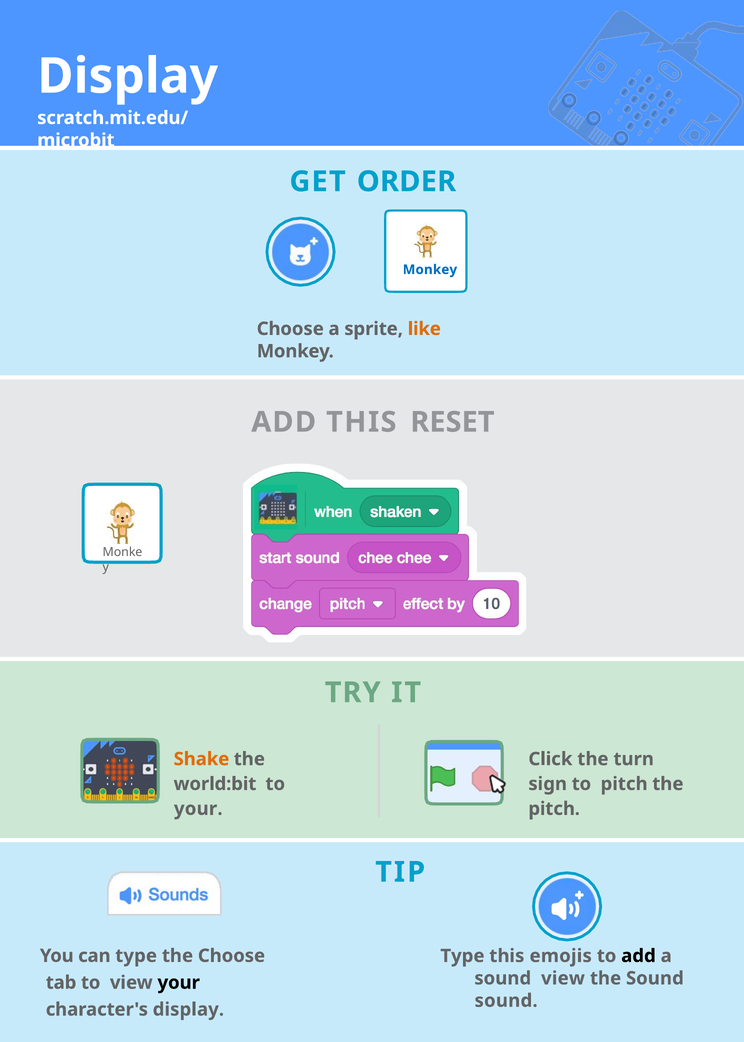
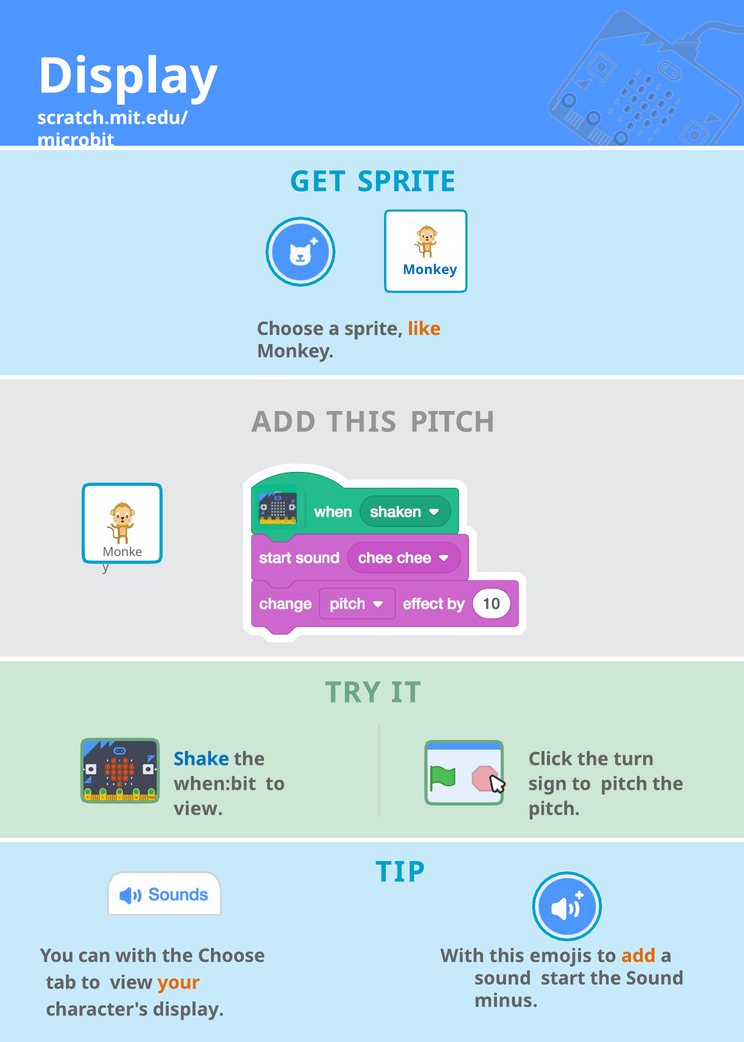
GET ORDER: ORDER -> SPRITE
THIS RESET: RESET -> PITCH
Shake colour: orange -> blue
world:bit: world:bit -> when:bit
your at (198, 808): your -> view
can type: type -> with
Type at (462, 956): Type -> With
add at (638, 956) colour: black -> orange
sound view: view -> start
your at (179, 982) colour: black -> orange
sound at (506, 1000): sound -> minus
